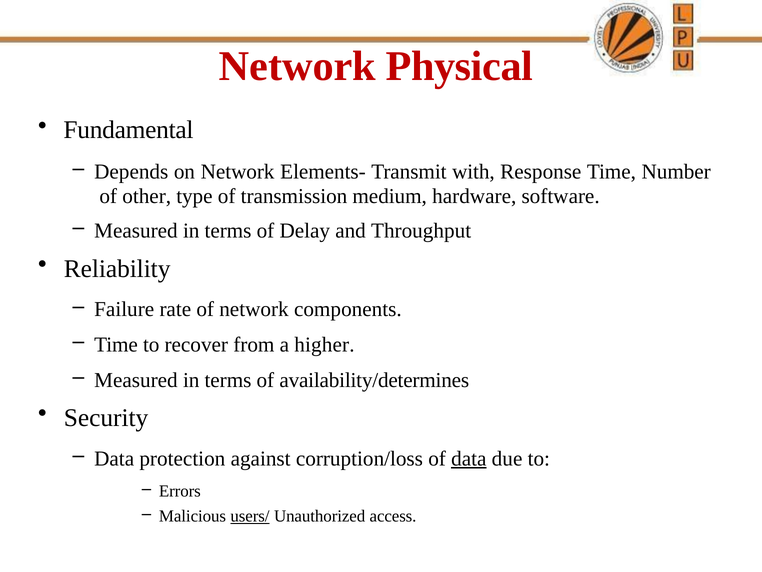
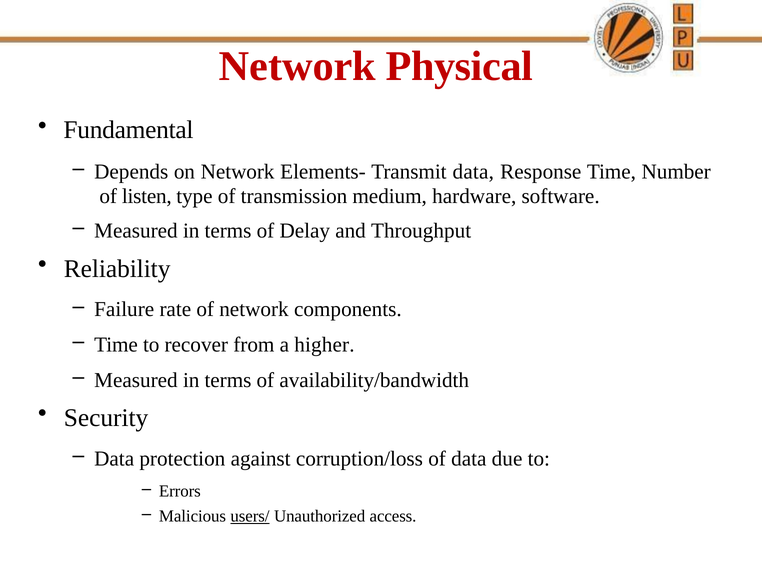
Transmit with: with -> data
other: other -> listen
availability/determines: availability/determines -> availability/bandwidth
data at (469, 458) underline: present -> none
